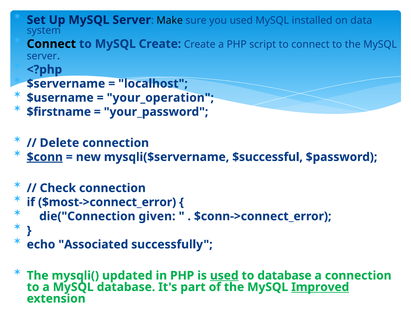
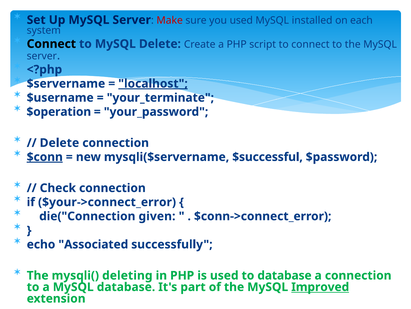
Make colour: black -> red
data: data -> each
MySQL Create: Create -> Delete
localhost underline: none -> present
your_operation: your_operation -> your_terminate
$firstname: $firstname -> $operation
$most->connect_error: $most->connect_error -> $your->connect_error
updated: updated -> deleting
used at (224, 275) underline: present -> none
